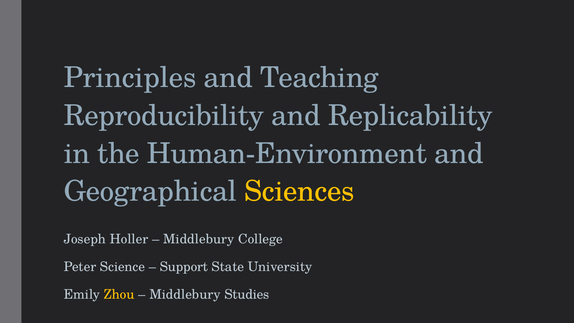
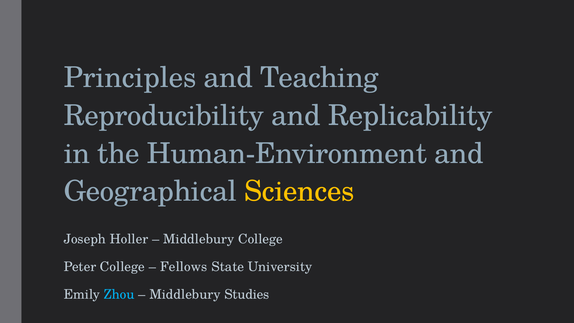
Peter Science: Science -> College
Support: Support -> Fellows
Zhou colour: yellow -> light blue
